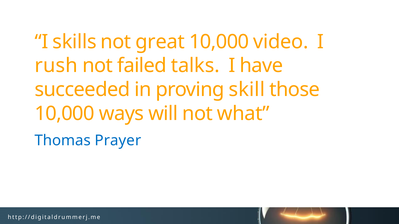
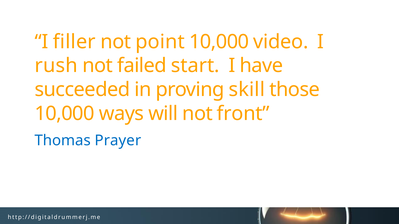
skills: skills -> filler
great: great -> point
talks: talks -> start
what: what -> front
